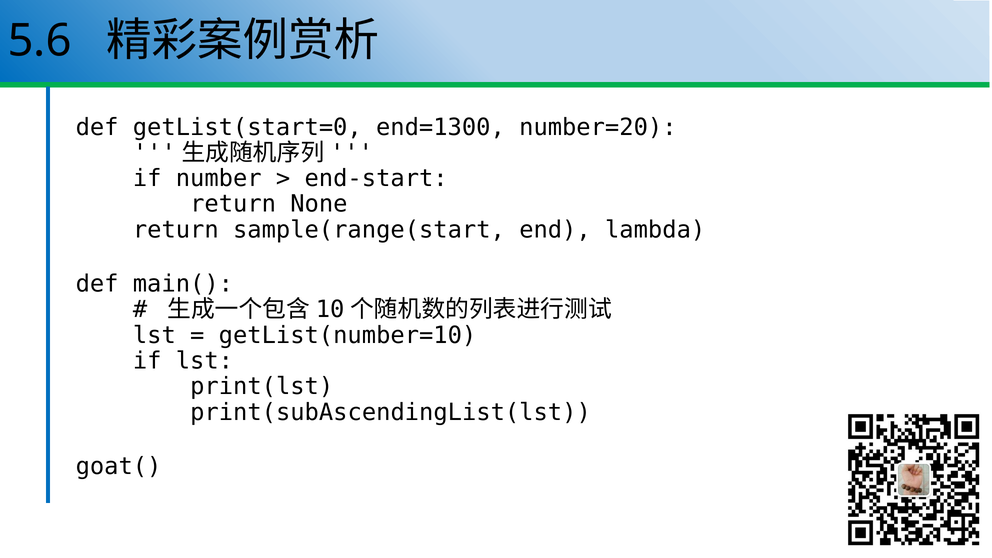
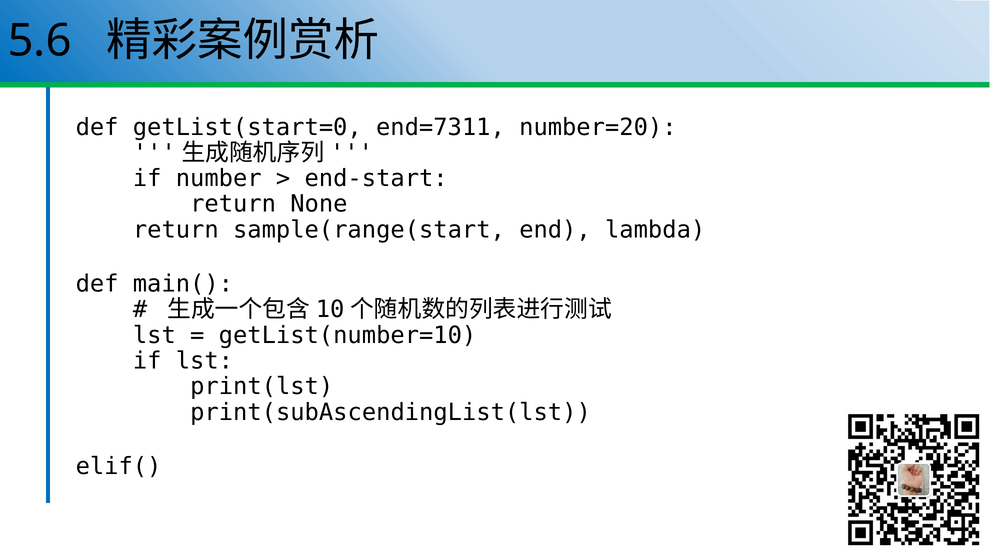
end=1300: end=1300 -> end=7311
goat(: goat( -> elif(
